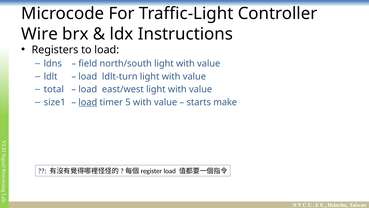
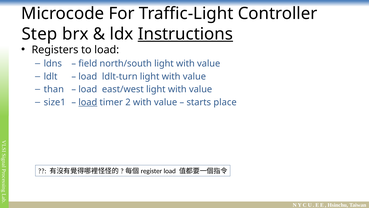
Wire: Wire -> Step
Instructions underline: none -> present
total: total -> than
5: 5 -> 2
make: make -> place
